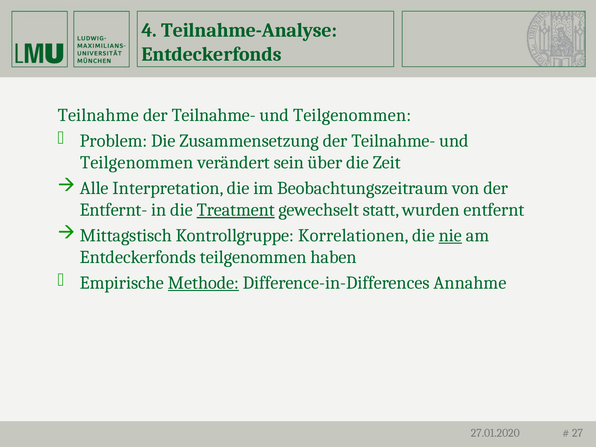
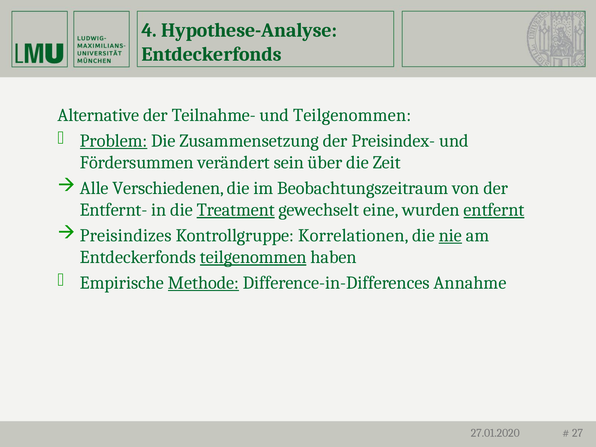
Teilnahme-Analyse: Teilnahme-Analyse -> Hypothese-Analyse
Teilnahme: Teilnahme -> Alternative
Problem underline: none -> present
Zusammensetzung der Teilnahme-: Teilnahme- -> Preisindex-
Teilgenommen at (137, 163): Teilgenommen -> Fördersummen
Interpretation: Interpretation -> Verschiedenen
statt: statt -> eine
entfernt underline: none -> present
Mittagstisch: Mittagstisch -> Preisindizes
teilgenommen at (253, 257) underline: none -> present
